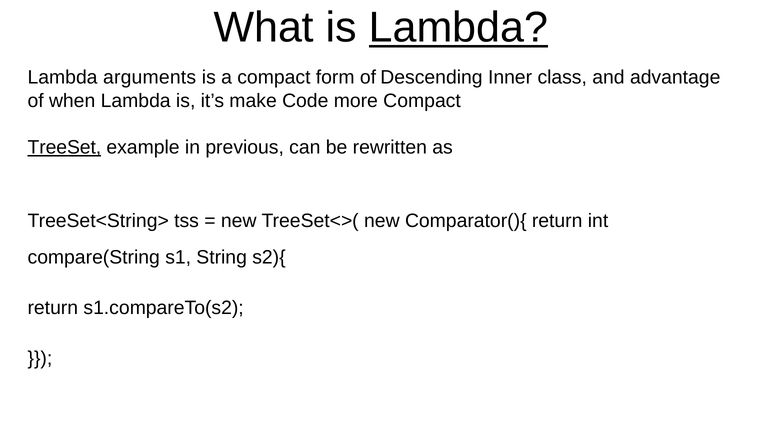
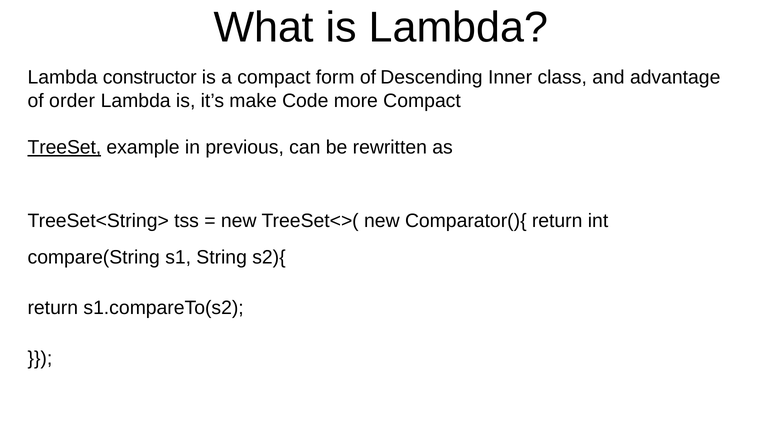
Lambda at (458, 28) underline: present -> none
arguments: arguments -> constructor
when: when -> order
